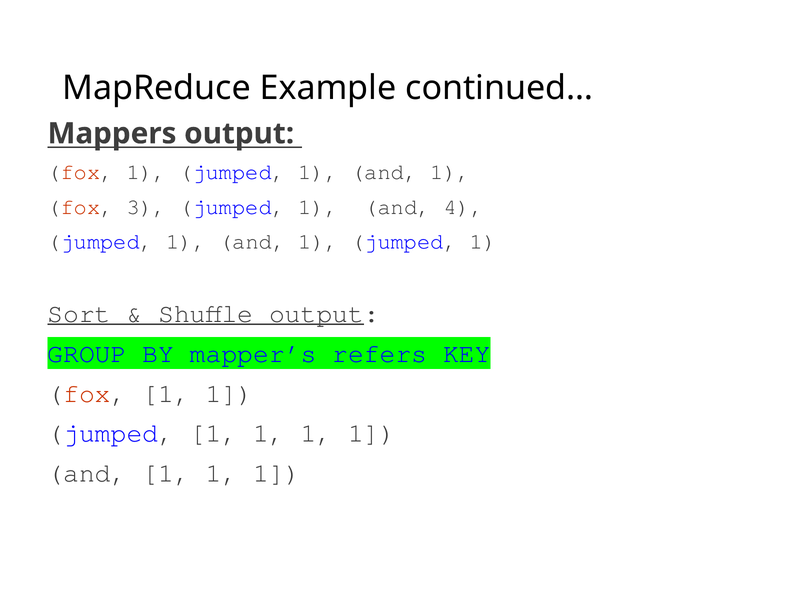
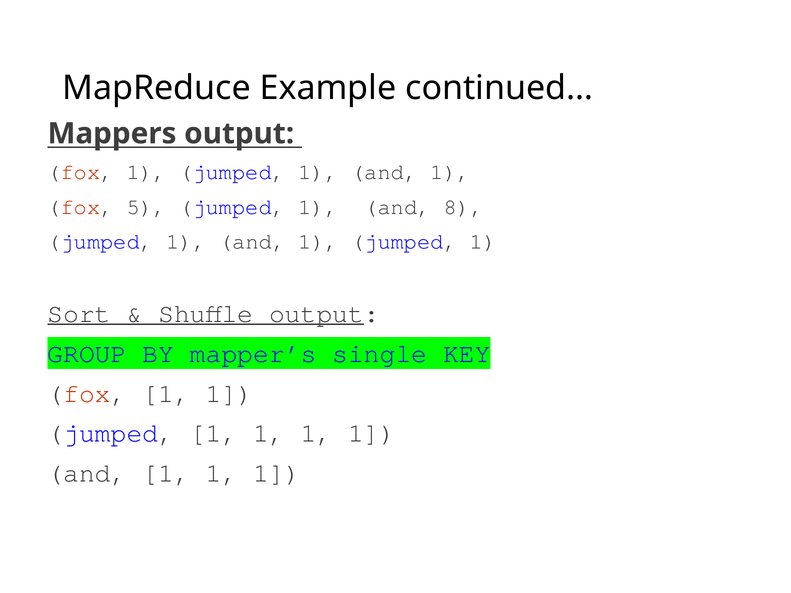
3: 3 -> 5
4: 4 -> 8
refers: refers -> single
